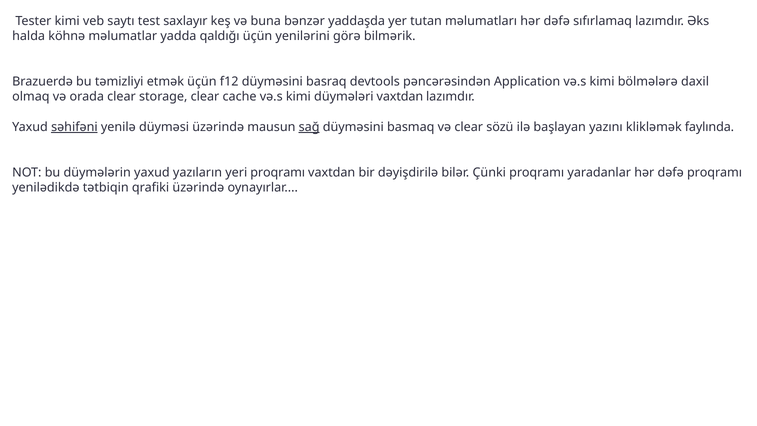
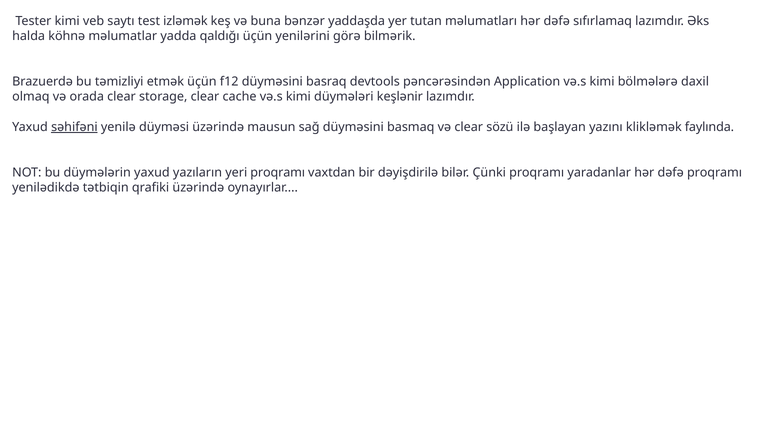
saxlayır: saxlayır -> izləmək
düymələri vaxtdan: vaxtdan -> keşlənir
sağ underline: present -> none
